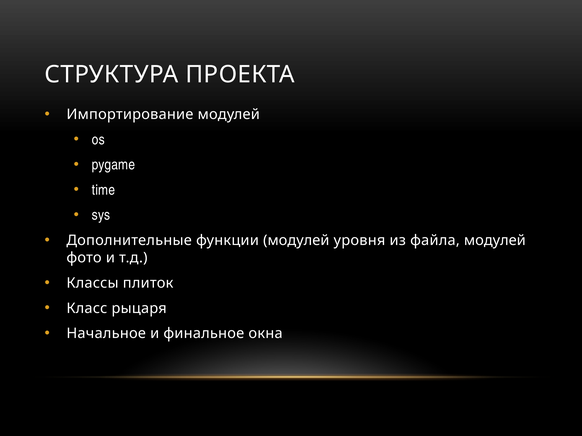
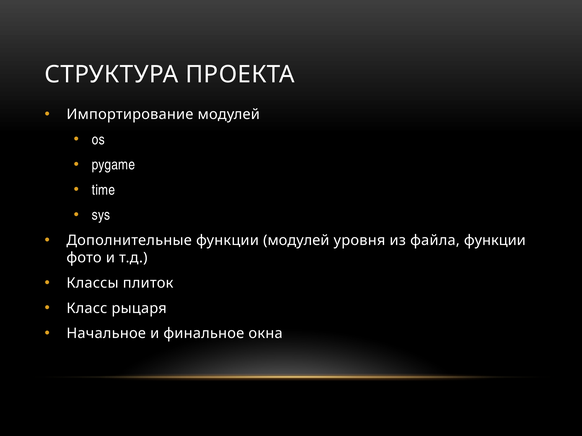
файла модулей: модулей -> функции
